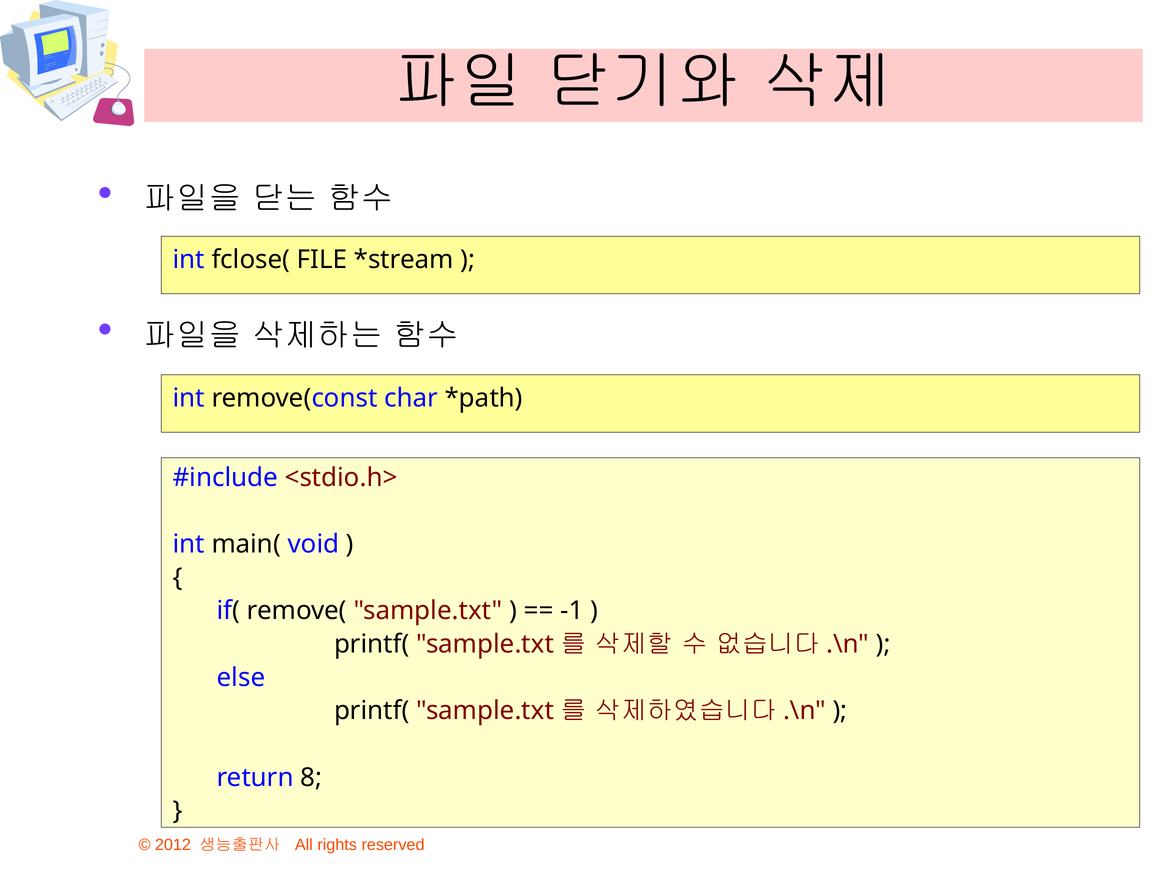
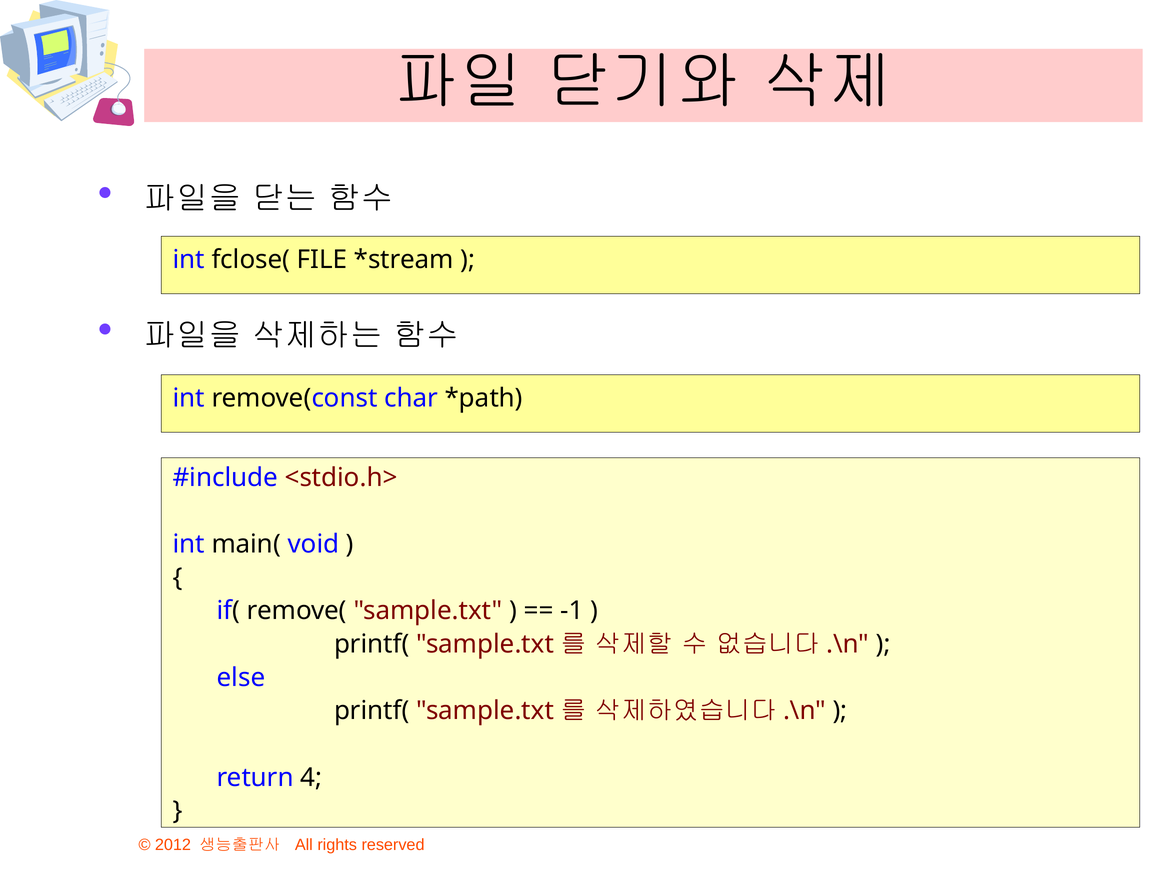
8: 8 -> 4
